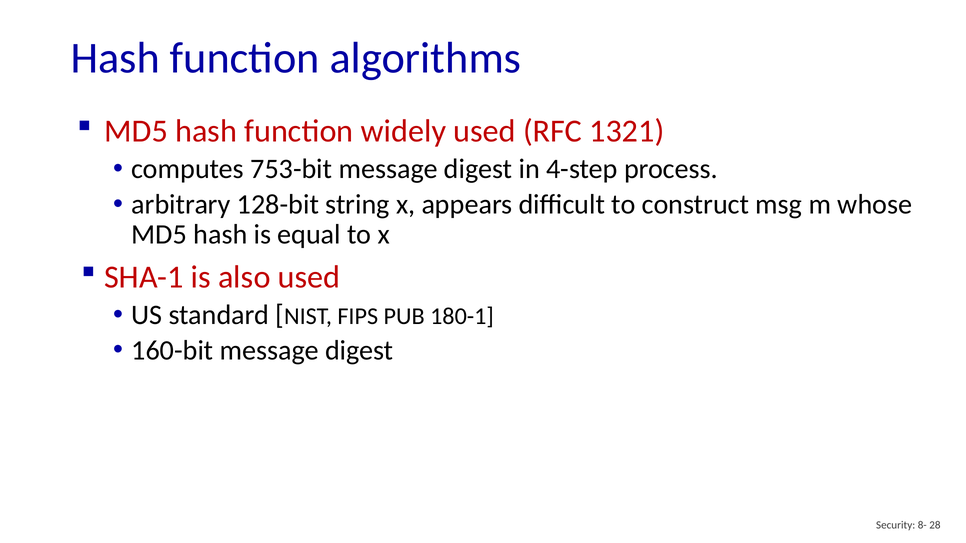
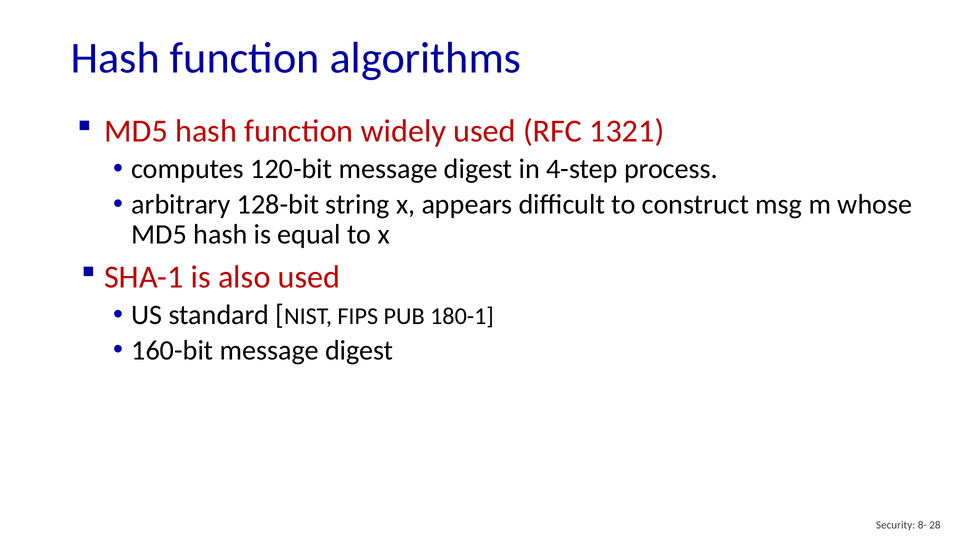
753-bit: 753-bit -> 120-bit
